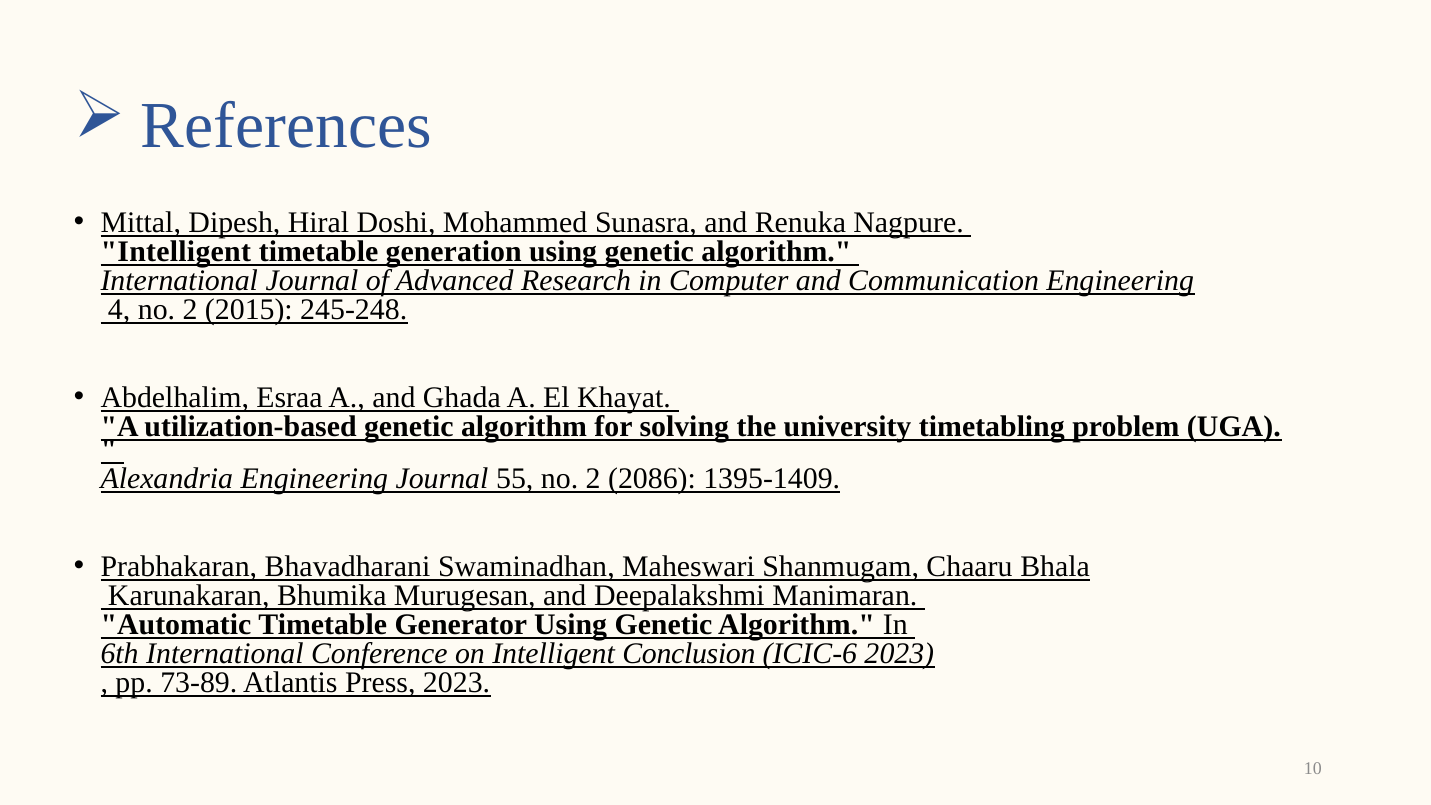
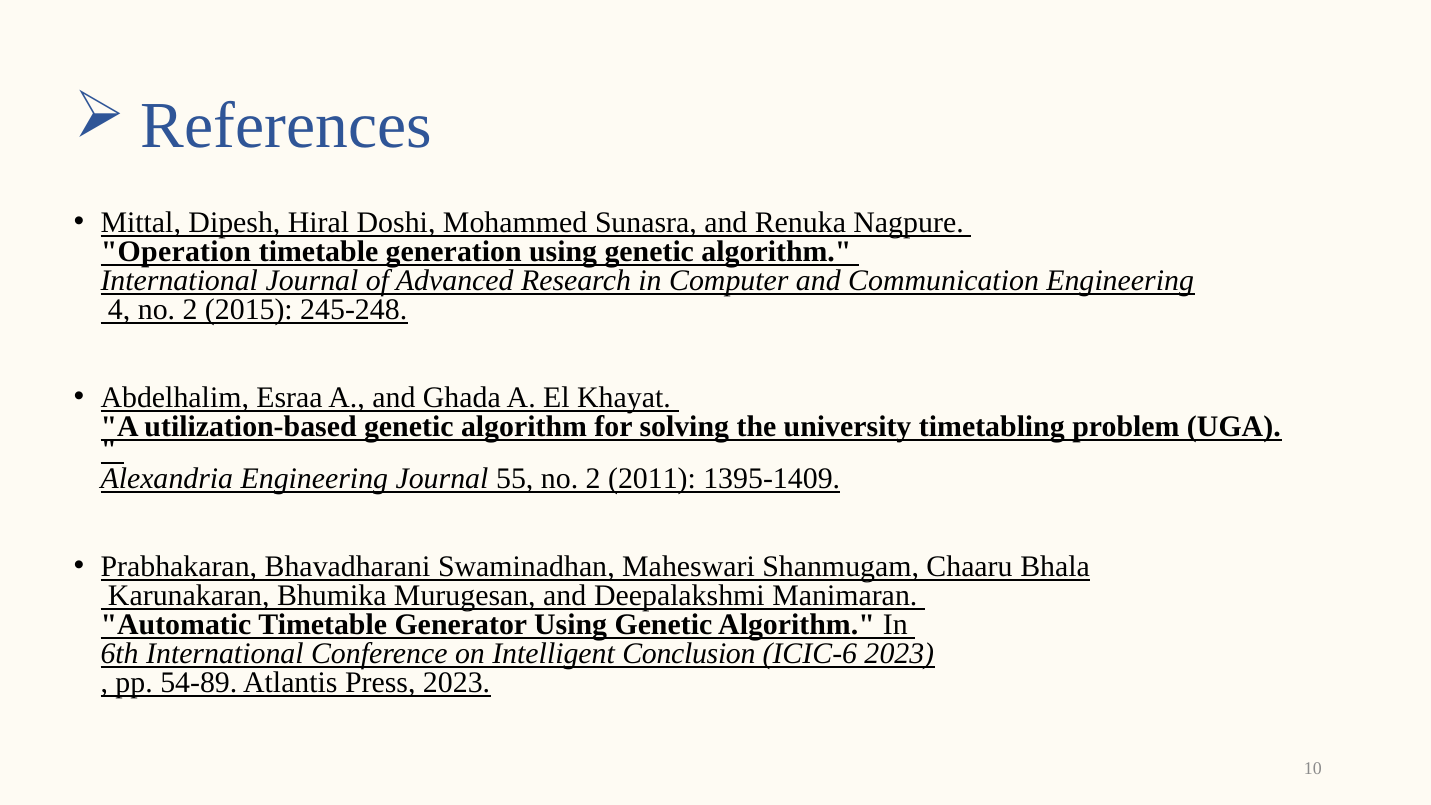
Intelligent at (176, 252): Intelligent -> Operation
2086: 2086 -> 2011
73-89: 73-89 -> 54-89
